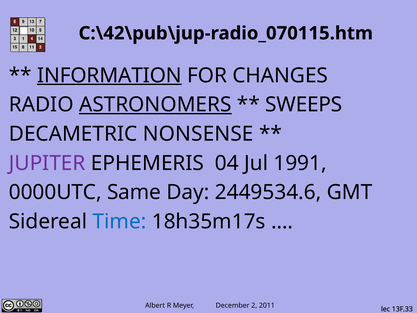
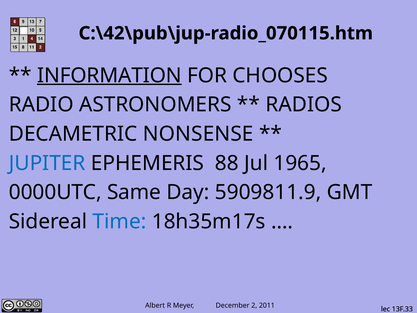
CHANGES: CHANGES -> CHOOSES
ASTRONOMERS underline: present -> none
SWEEPS: SWEEPS -> RADIOS
JUPITER colour: purple -> blue
04: 04 -> 88
1991: 1991 -> 1965
2449534.6: 2449534.6 -> 5909811.9
